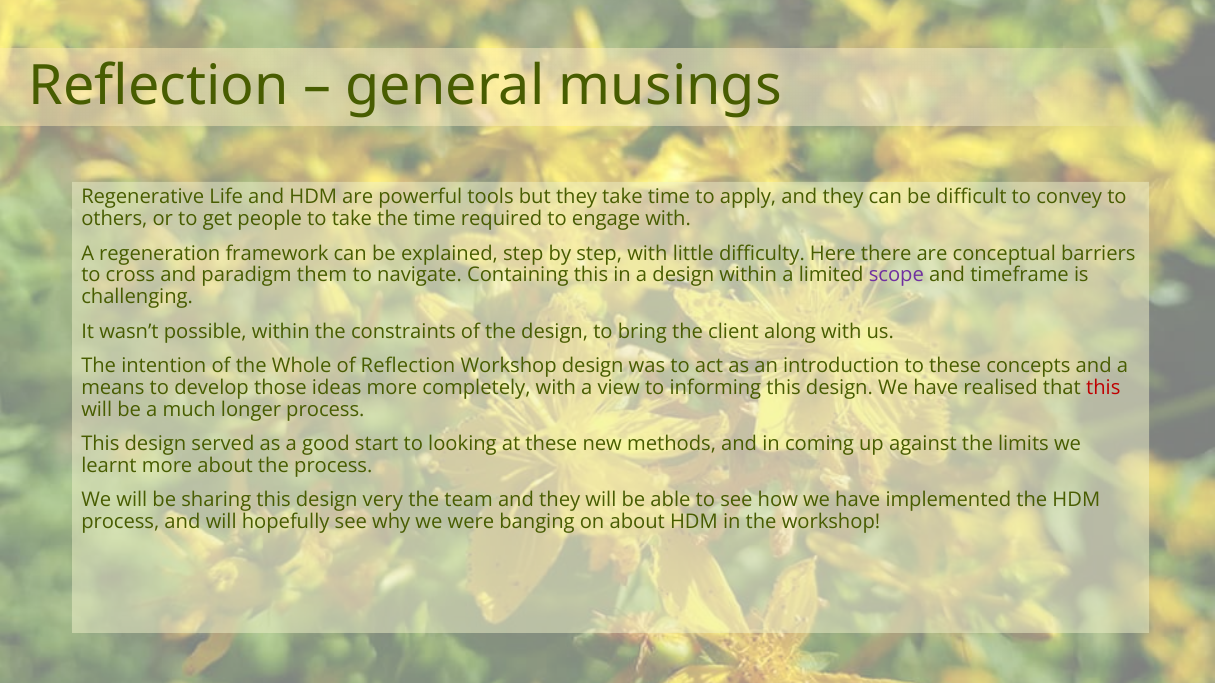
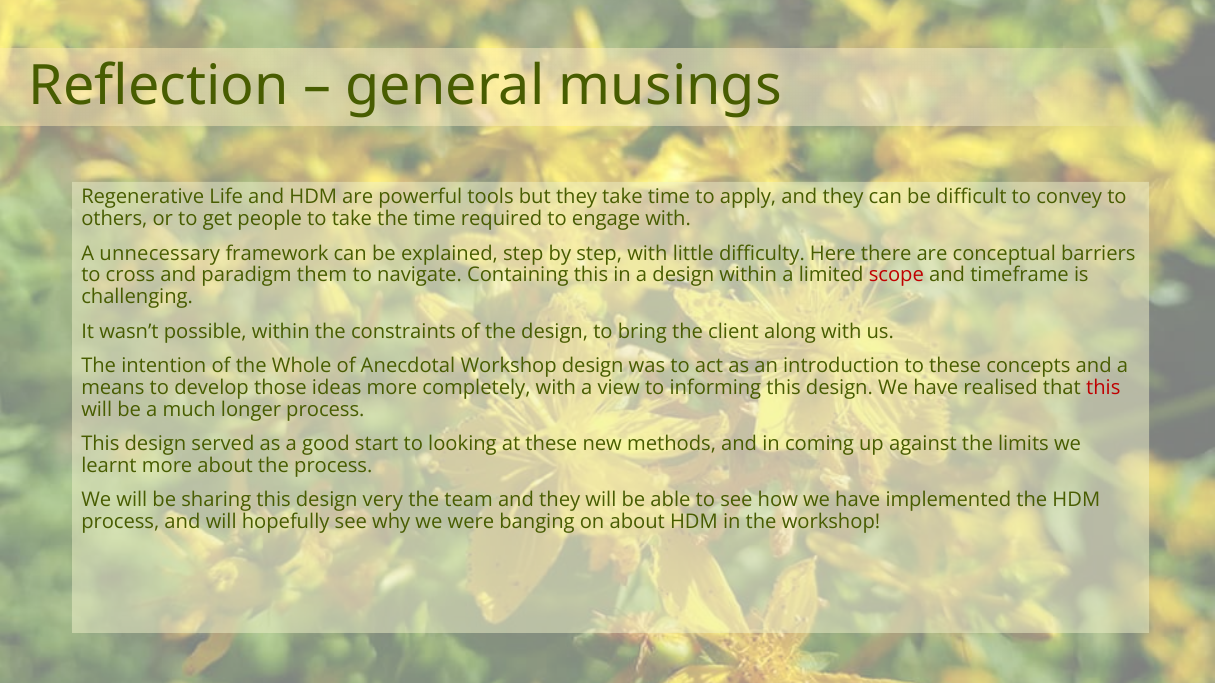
regeneration: regeneration -> unnecessary
scope colour: purple -> red
of Reflection: Reflection -> Anecdotal
